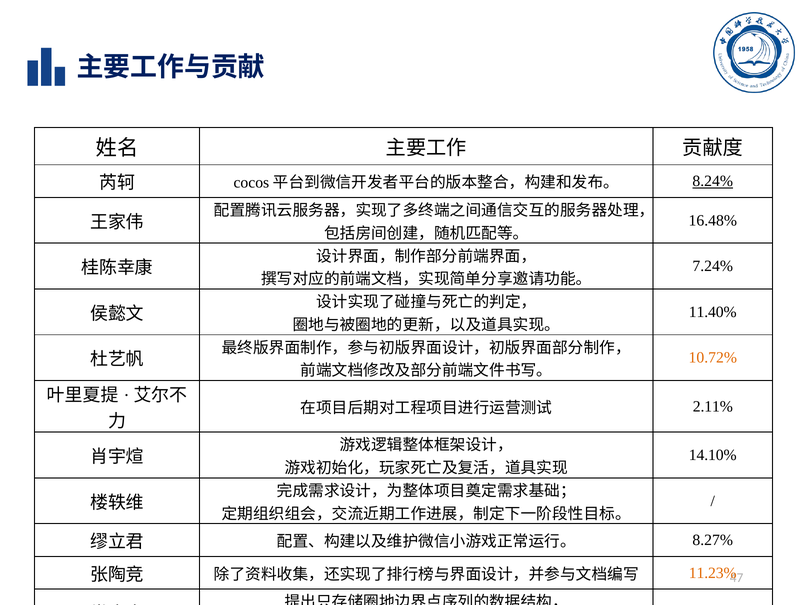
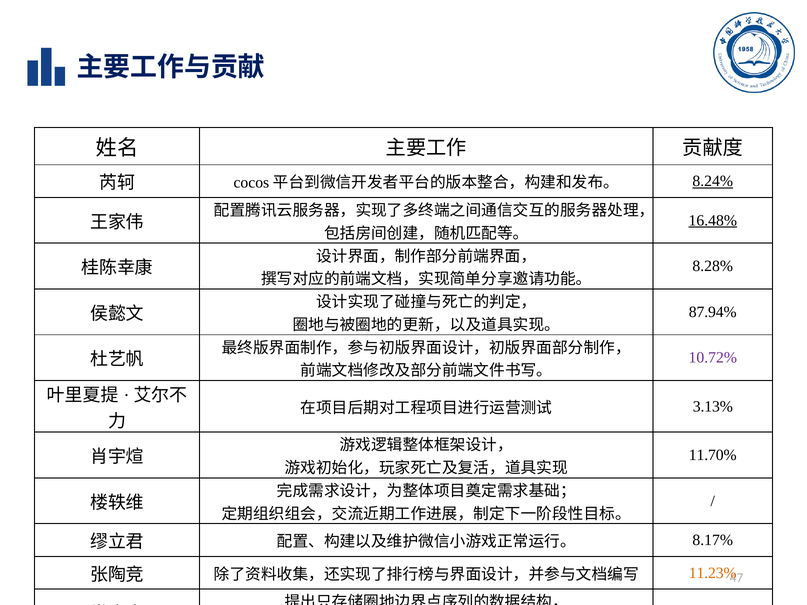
16.48% underline: none -> present
7.24%: 7.24% -> 8.28%
11.40%: 11.40% -> 87.94%
10.72% colour: orange -> purple
2.11%: 2.11% -> 3.13%
14.10%: 14.10% -> 11.70%
8.27%: 8.27% -> 8.17%
